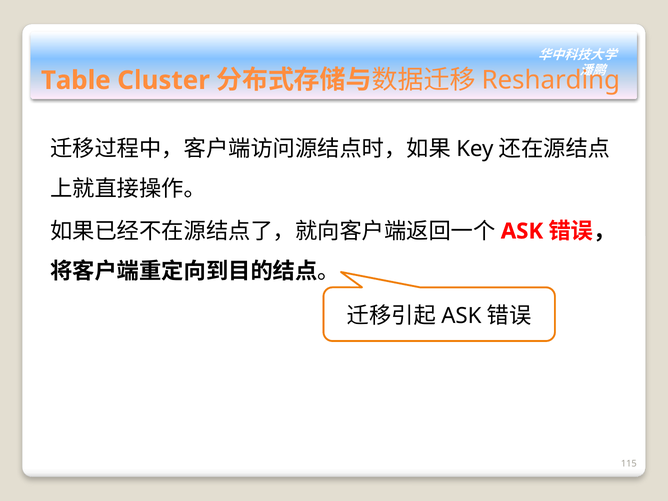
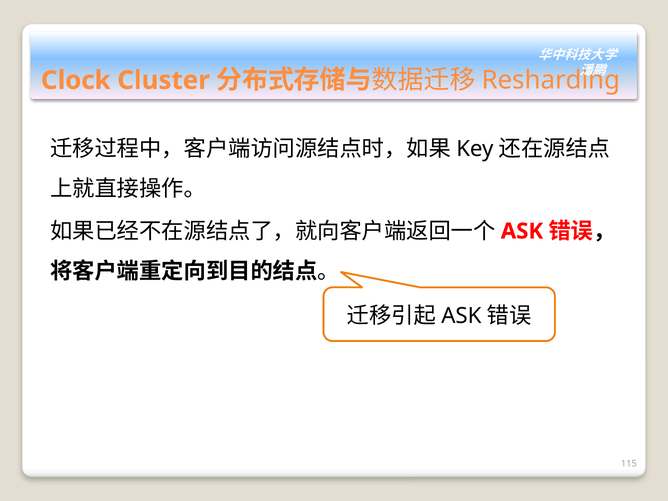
Table: Table -> Clock
